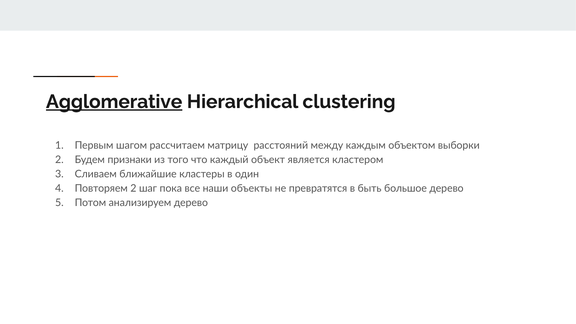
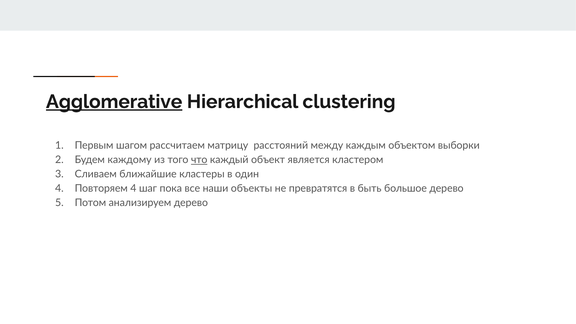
признаки: признаки -> каждому
что underline: none -> present
Повторяем 2: 2 -> 4
